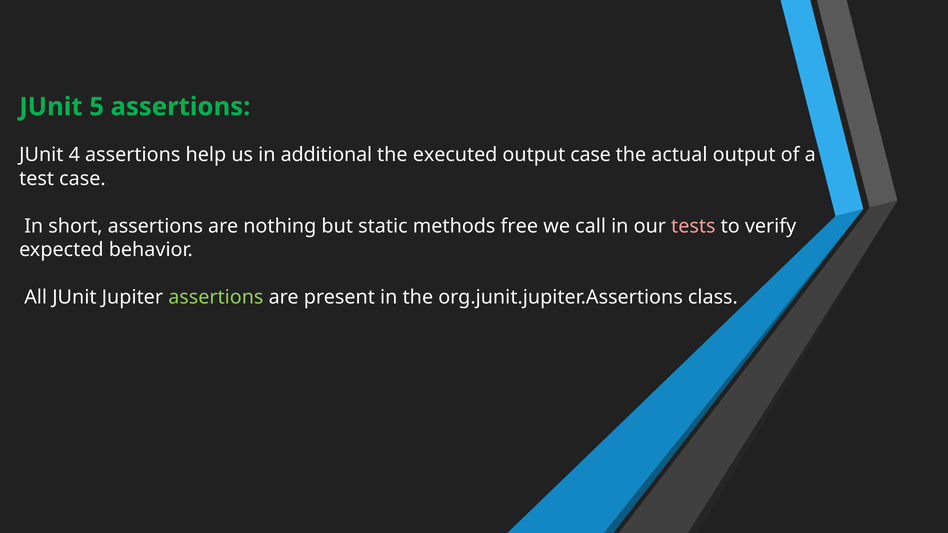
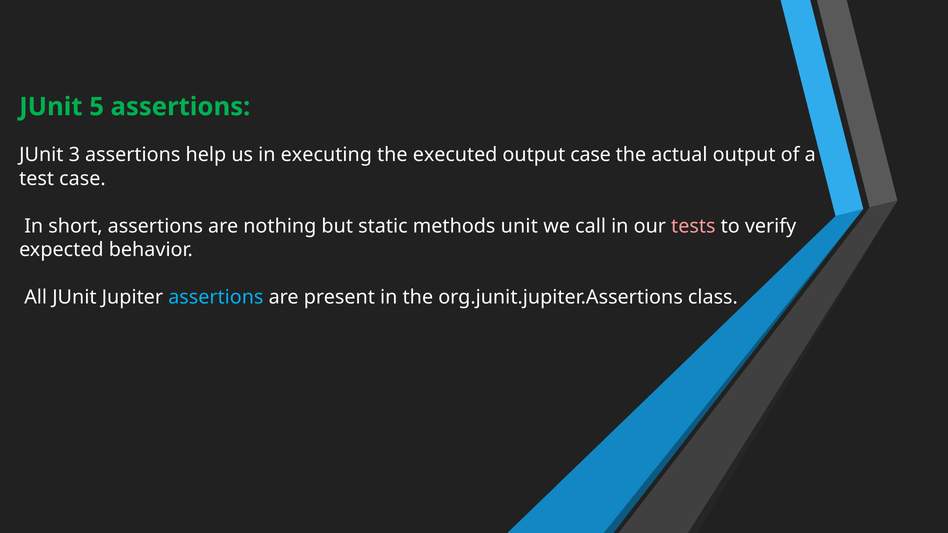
4: 4 -> 3
additional: additional -> executing
free: free -> unit
assertions at (216, 297) colour: light green -> light blue
